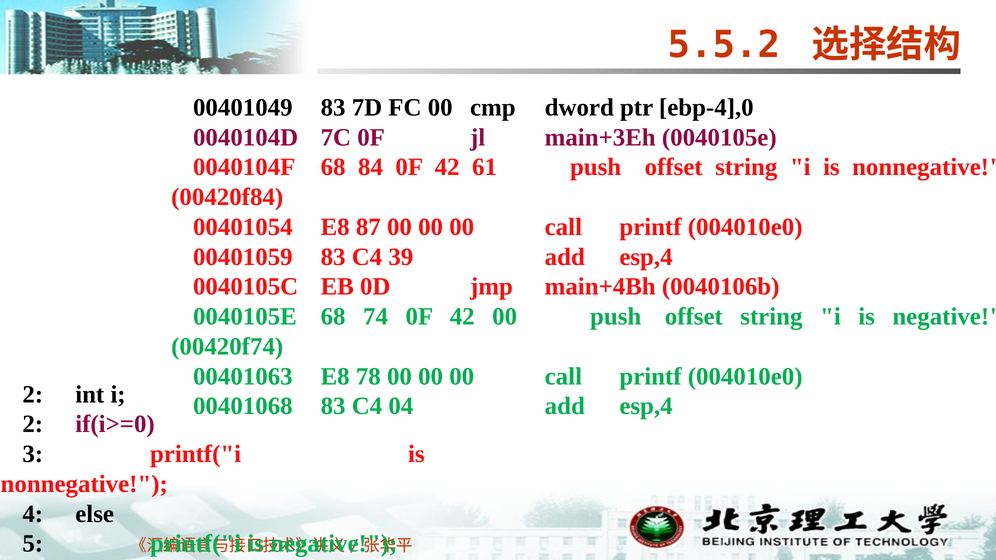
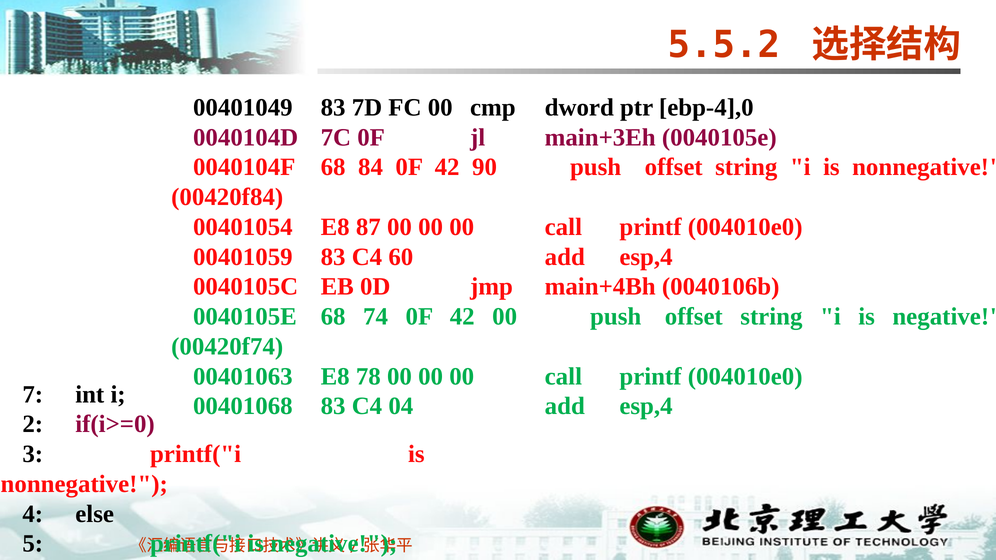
61: 61 -> 90
39: 39 -> 60
2 at (33, 395): 2 -> 7
